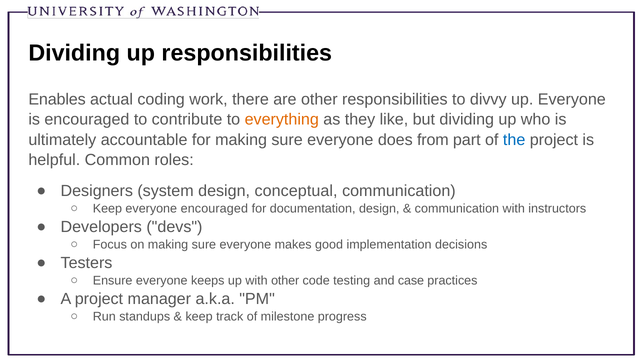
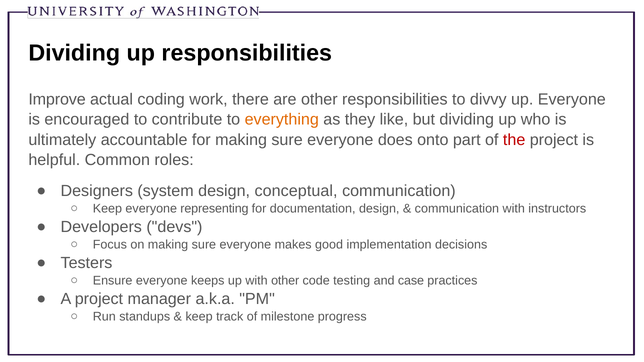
Enables: Enables -> Improve
from: from -> onto
the colour: blue -> red
everyone encouraged: encouraged -> representing
